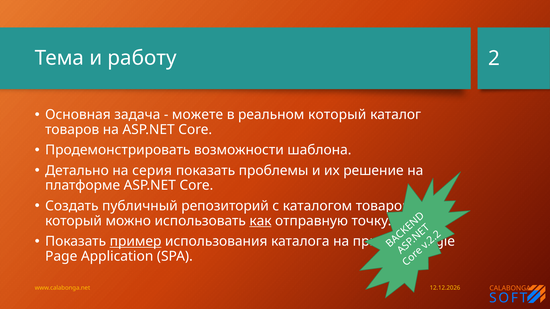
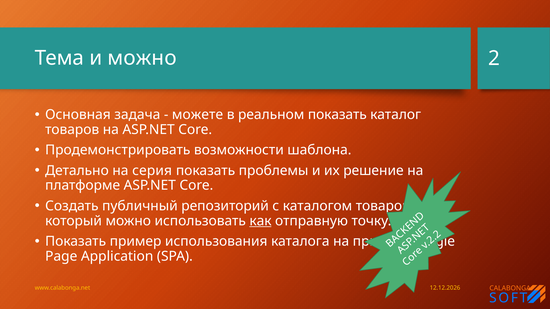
и работу: работу -> можно
реальном который: который -> показать
пример underline: present -> none
